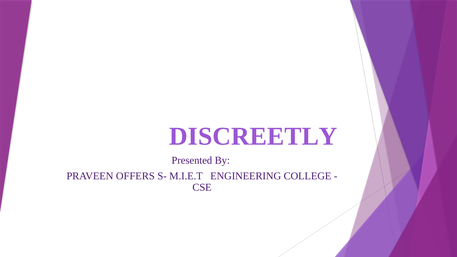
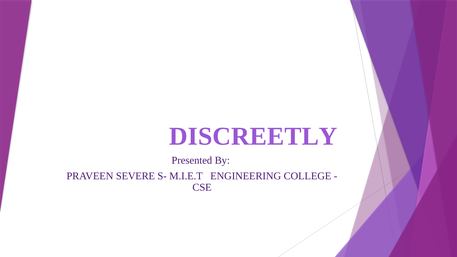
OFFERS: OFFERS -> SEVERE
